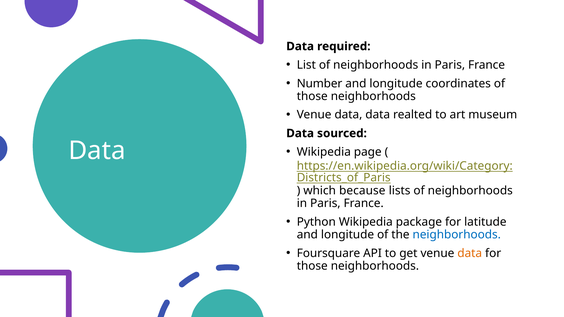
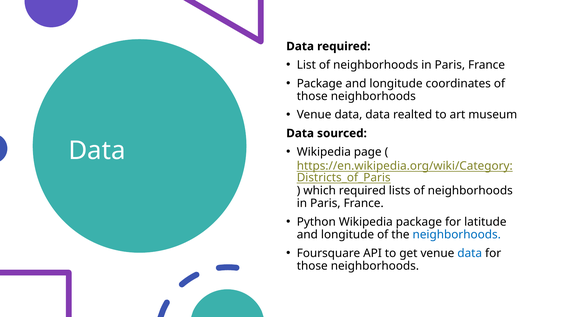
Number at (320, 84): Number -> Package
which because: because -> required
data at (470, 253) colour: orange -> blue
